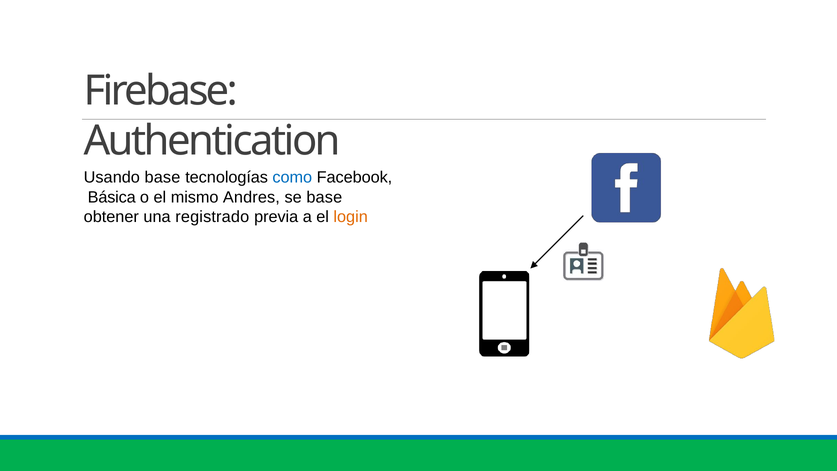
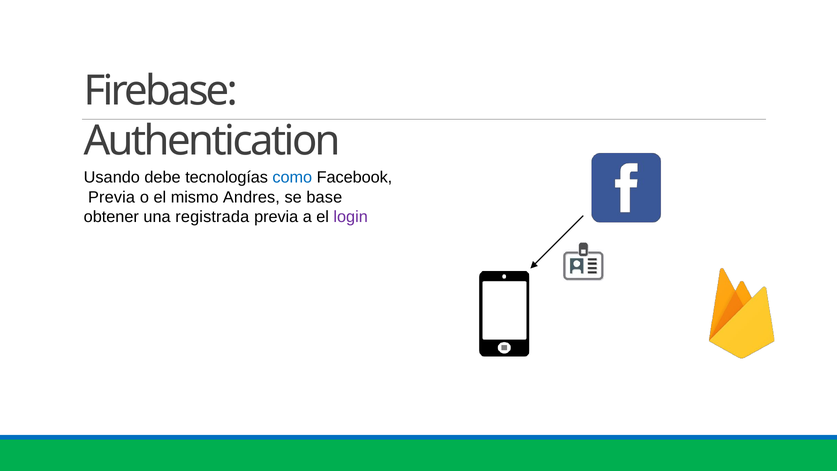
Usando base: base -> debe
Básica at (112, 197): Básica -> Previa
registrado: registrado -> registrada
login colour: orange -> purple
